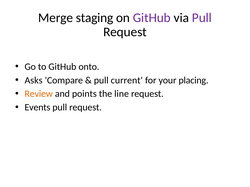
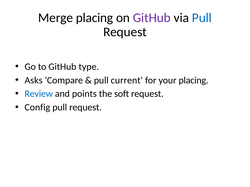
Merge staging: staging -> placing
Pull at (202, 18) colour: purple -> blue
onto: onto -> type
Review colour: orange -> blue
line: line -> soft
Events: Events -> Config
